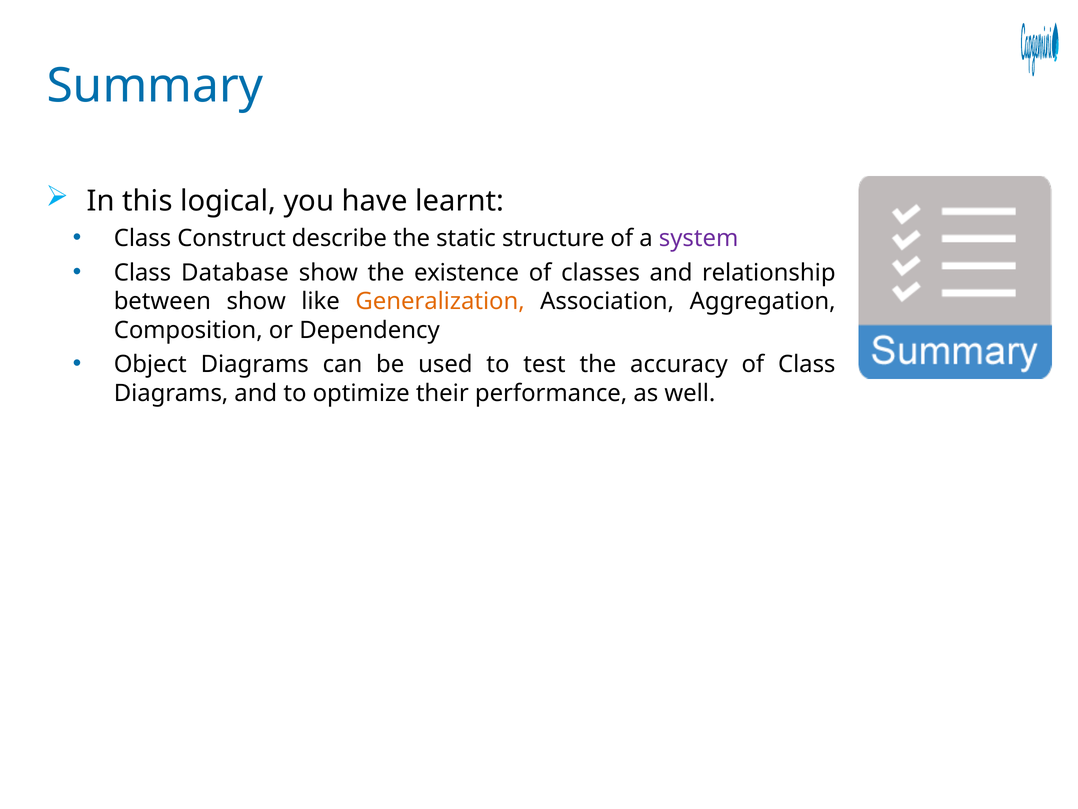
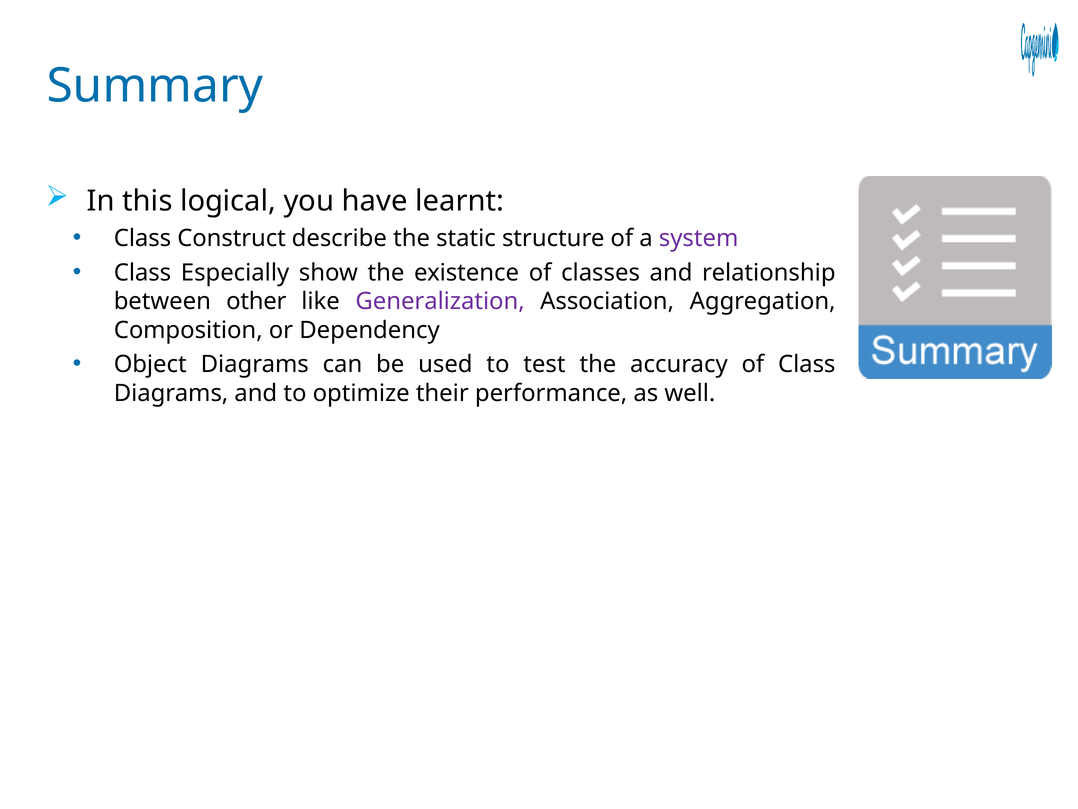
Database: Database -> Especially
between show: show -> other
Generalization colour: orange -> purple
